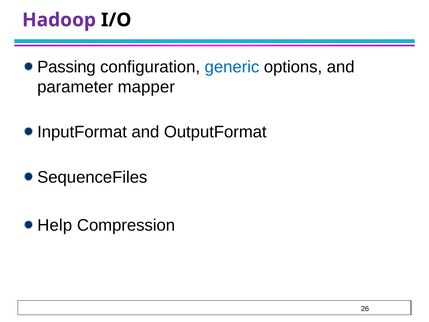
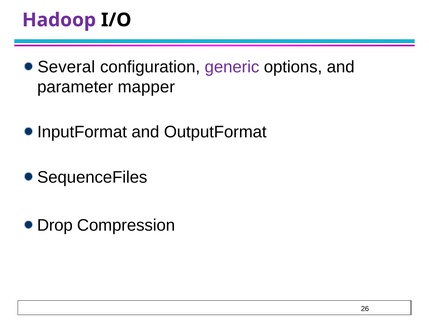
Passing: Passing -> Several
generic colour: blue -> purple
Help: Help -> Drop
